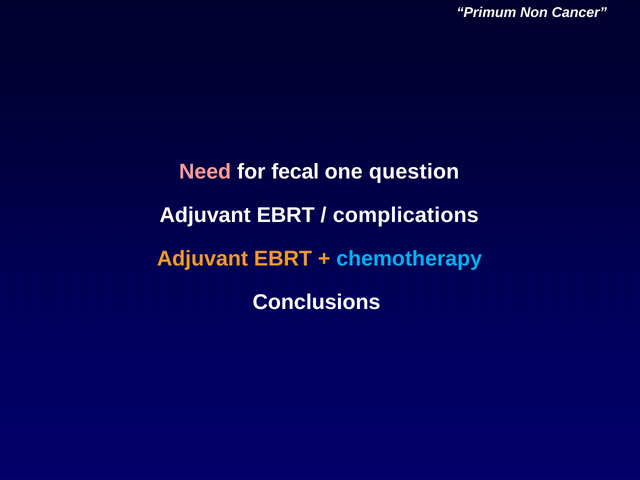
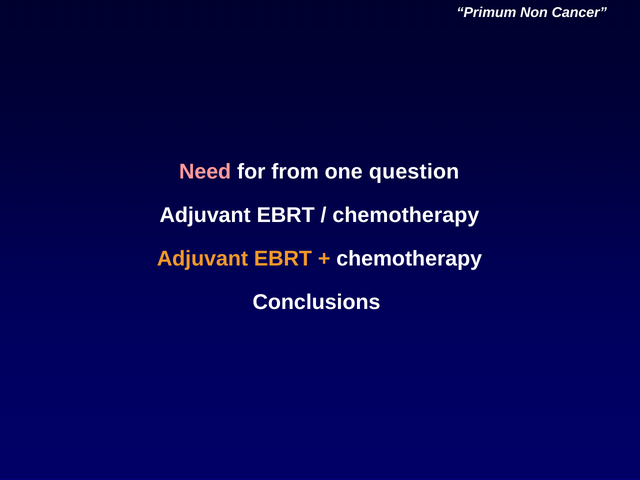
fecal: fecal -> from
complications at (406, 215): complications -> chemotherapy
chemotherapy at (409, 259) colour: light blue -> white
